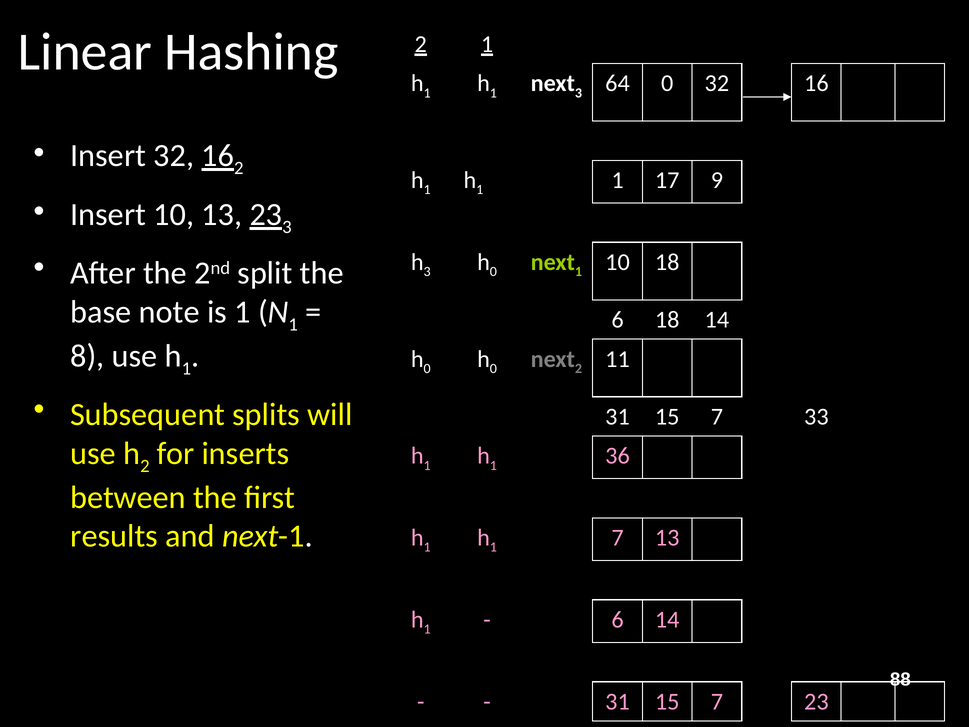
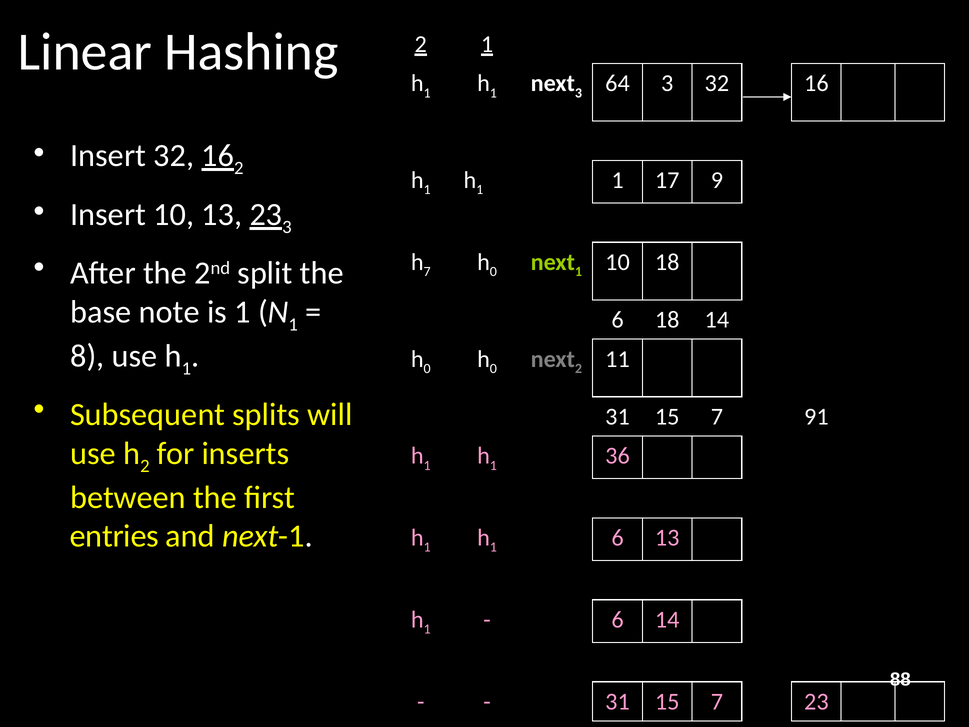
64 0: 0 -> 3
3 at (427, 272): 3 -> 7
33: 33 -> 91
results: results -> entries
1 7: 7 -> 6
